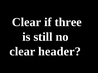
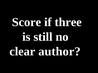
Clear at (26, 22): Clear -> Score
header: header -> author
